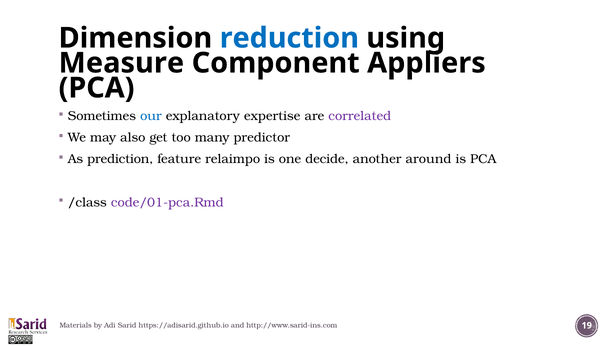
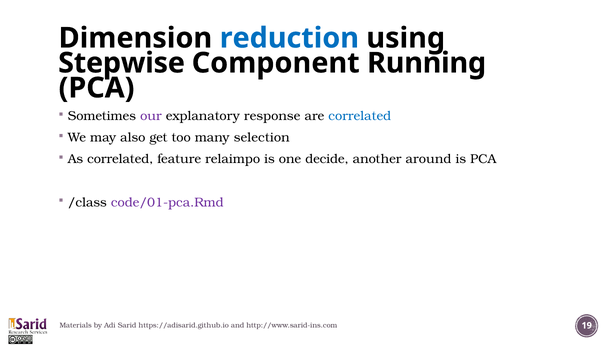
Measure: Measure -> Stepwise
Appliers: Appliers -> Running
our colour: blue -> purple
expertise: expertise -> response
correlated at (360, 116) colour: purple -> blue
predictor: predictor -> selection
As prediction: prediction -> correlated
